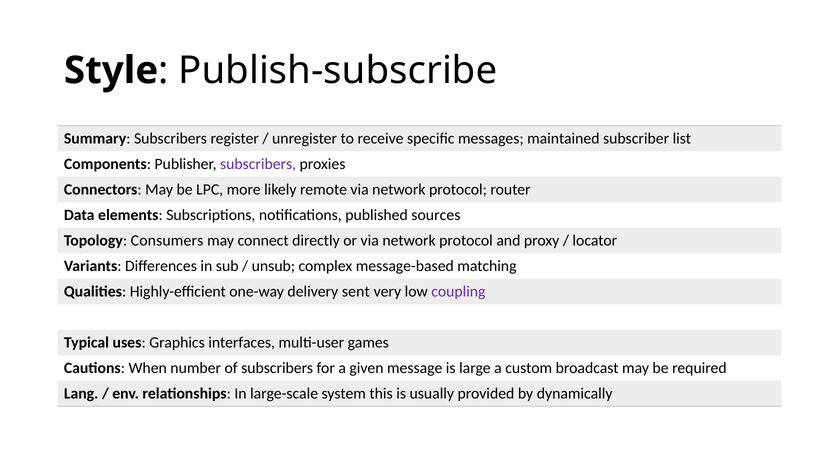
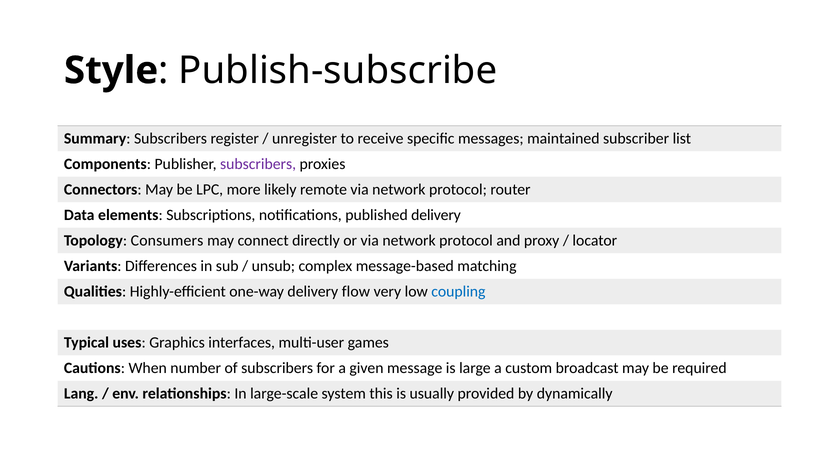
published sources: sources -> delivery
sent: sent -> flow
coupling colour: purple -> blue
